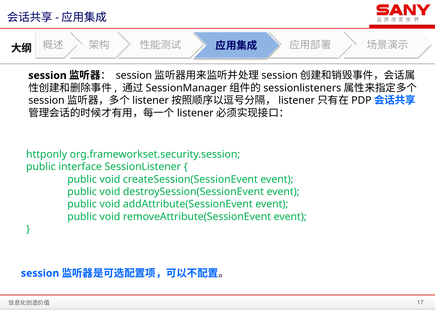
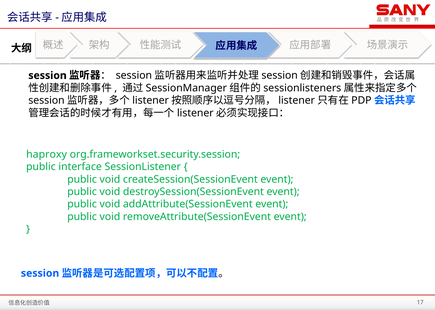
httponly: httponly -> haproxy
